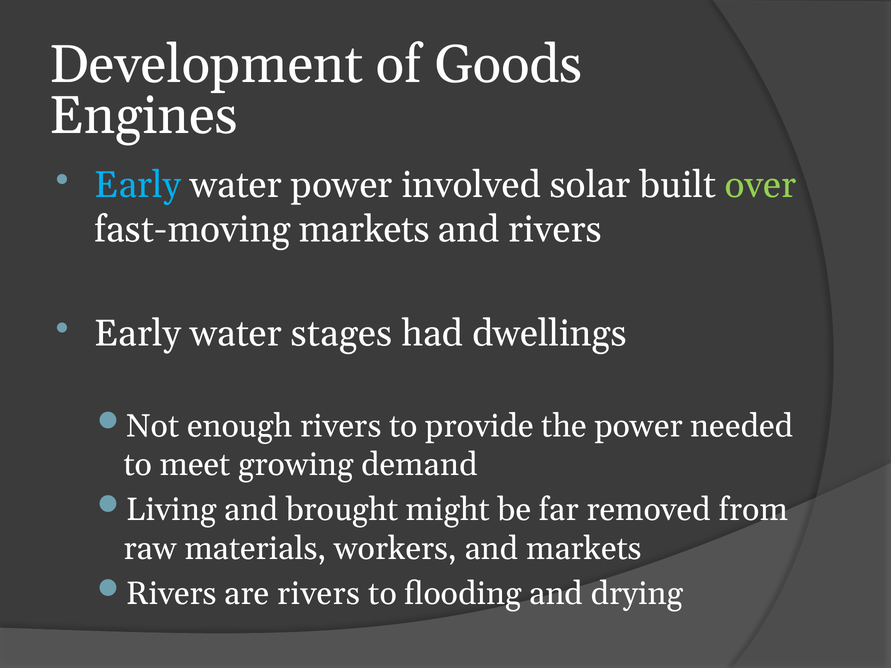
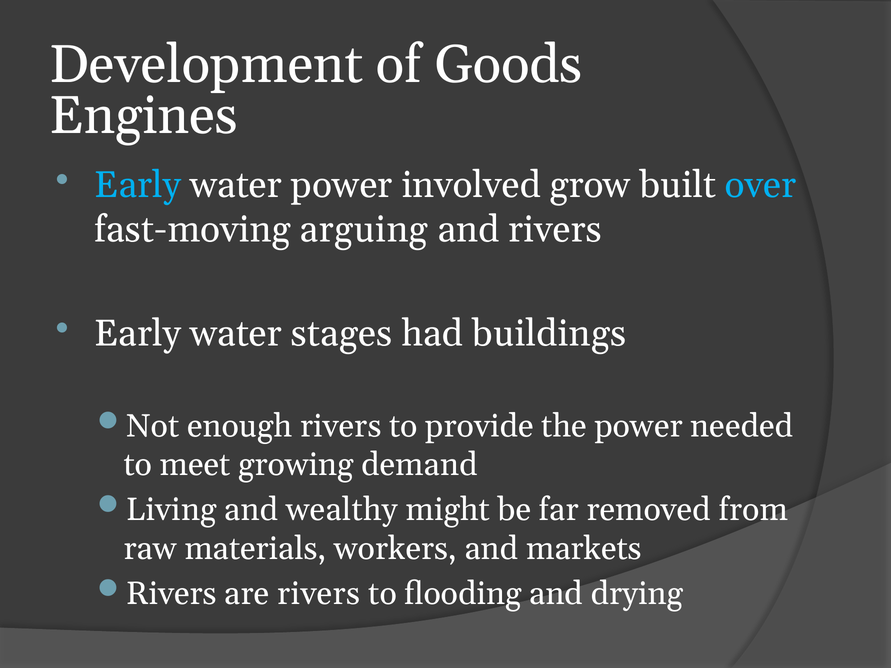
solar: solar -> grow
over colour: light green -> light blue
fast-moving markets: markets -> arguing
dwellings: dwellings -> buildings
brought: brought -> wealthy
